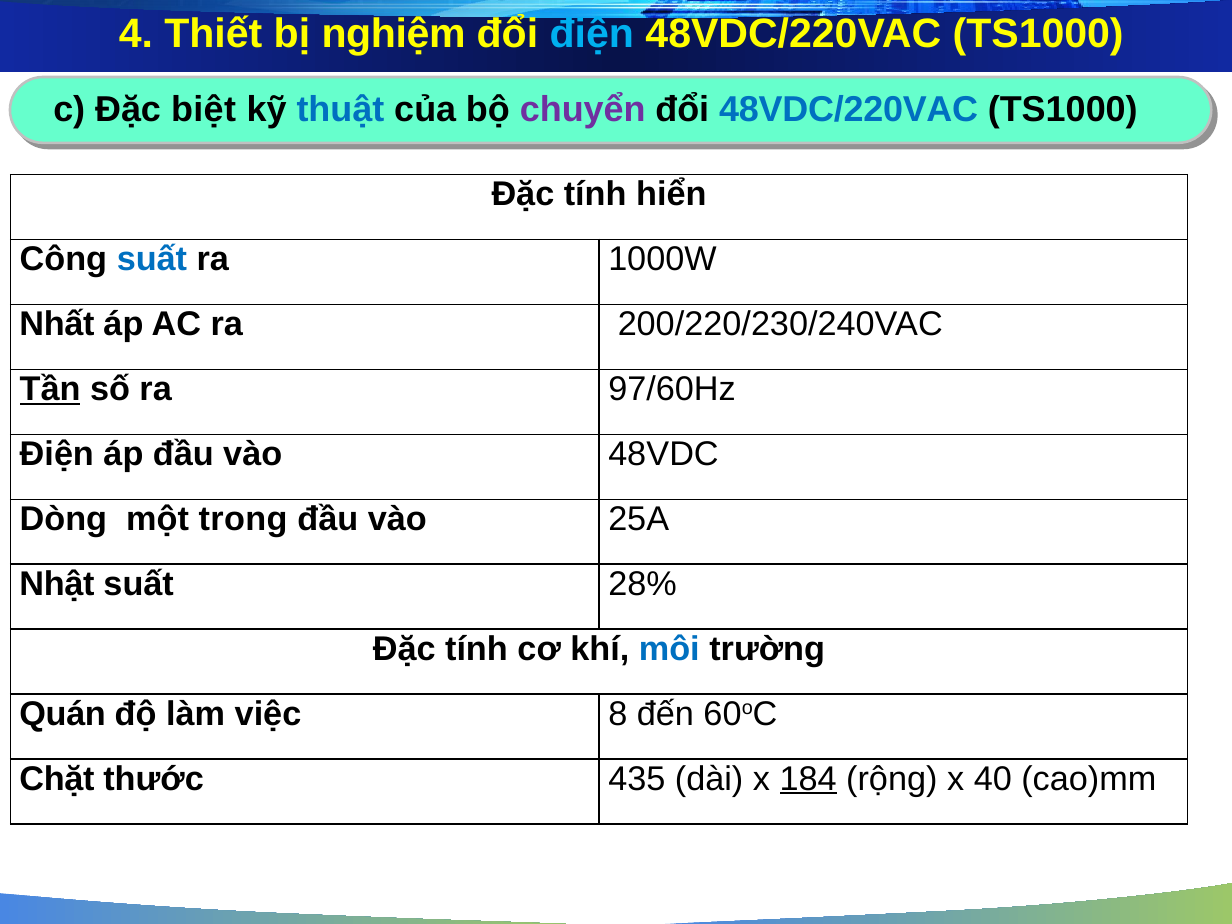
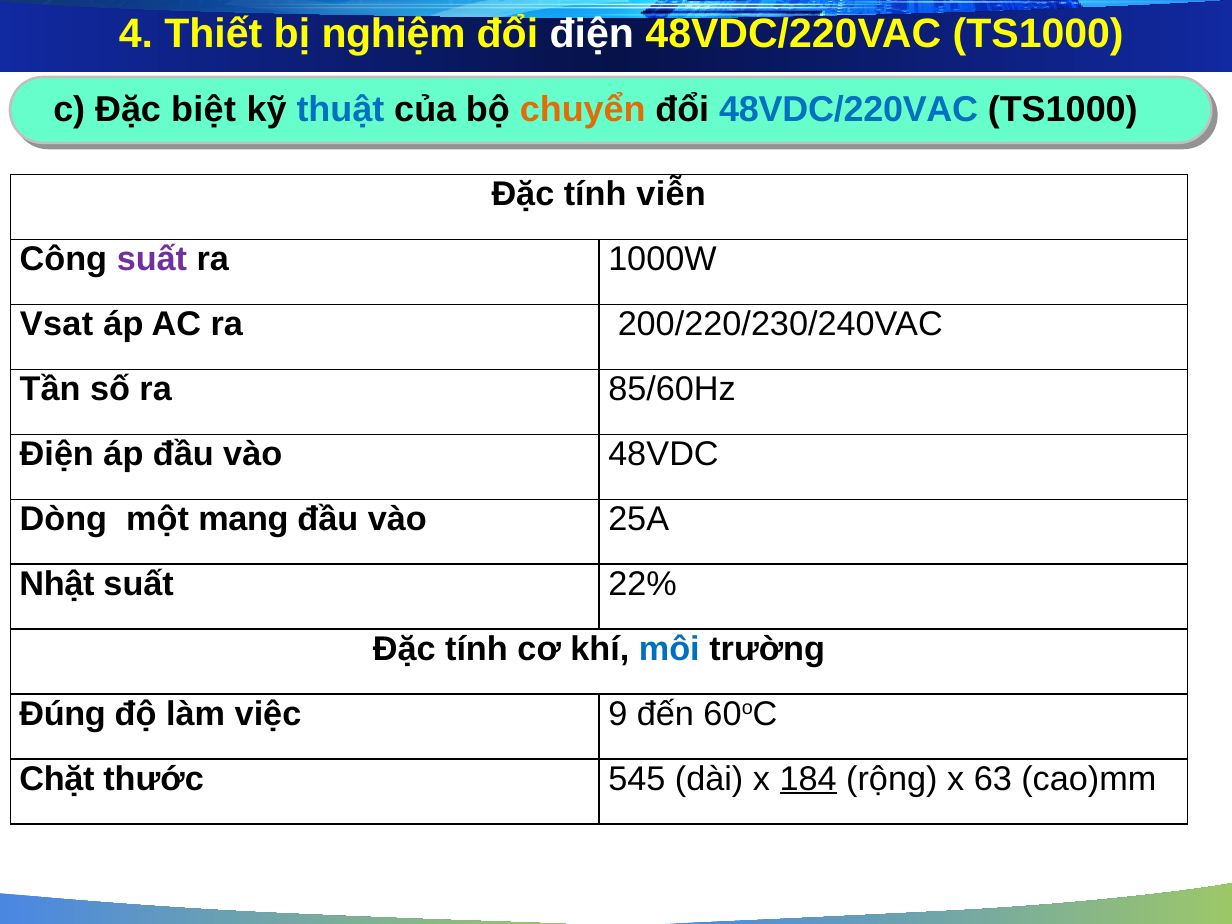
điện at (592, 34) colour: light blue -> white
chuyển colour: purple -> orange
hiển: hiển -> viễn
suất at (152, 259) colour: blue -> purple
Nhất: Nhất -> Vsat
Tần underline: present -> none
97/60Hz: 97/60Hz -> 85/60Hz
trong: trong -> mang
28%: 28% -> 22%
Quán: Quán -> Đúng
8: 8 -> 9
435: 435 -> 545
40: 40 -> 63
